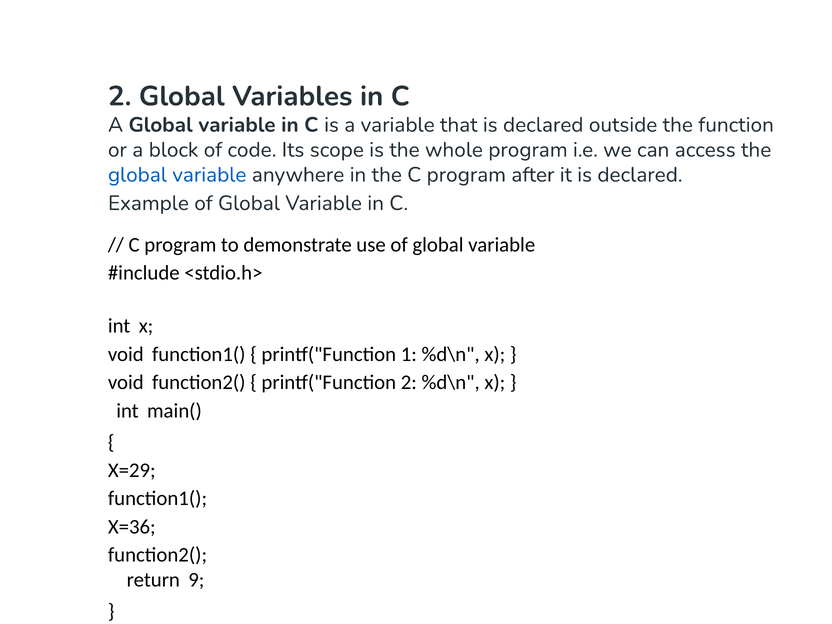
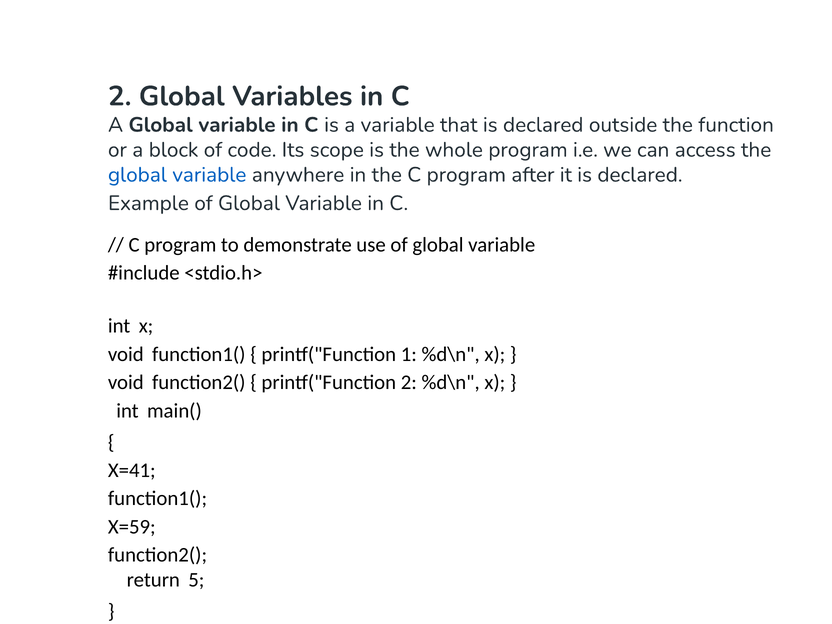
X=29: X=29 -> X=41
X=36: X=36 -> X=59
9: 9 -> 5
